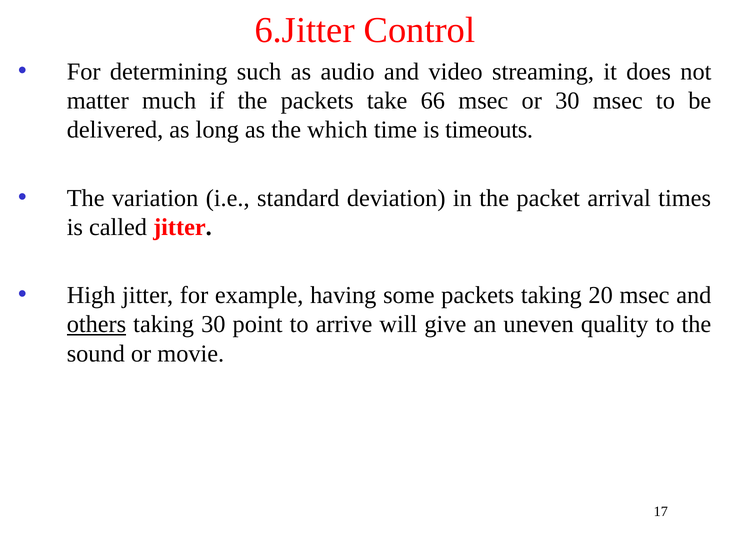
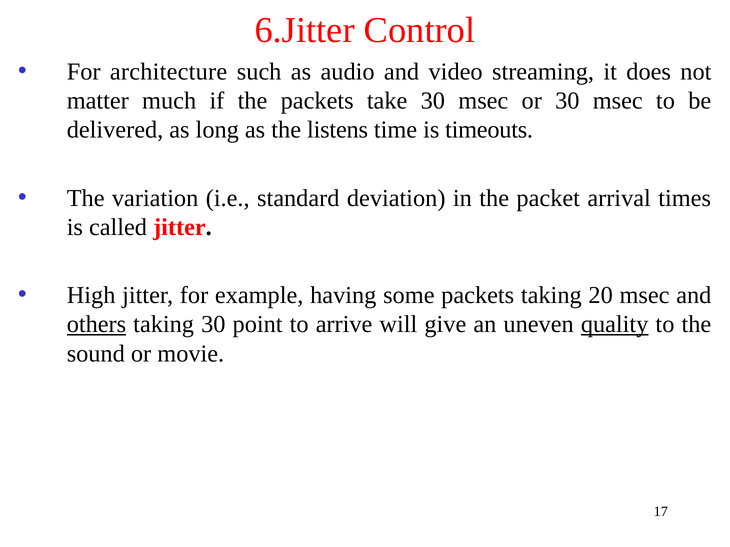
determining: determining -> architecture
take 66: 66 -> 30
which: which -> listens
quality underline: none -> present
